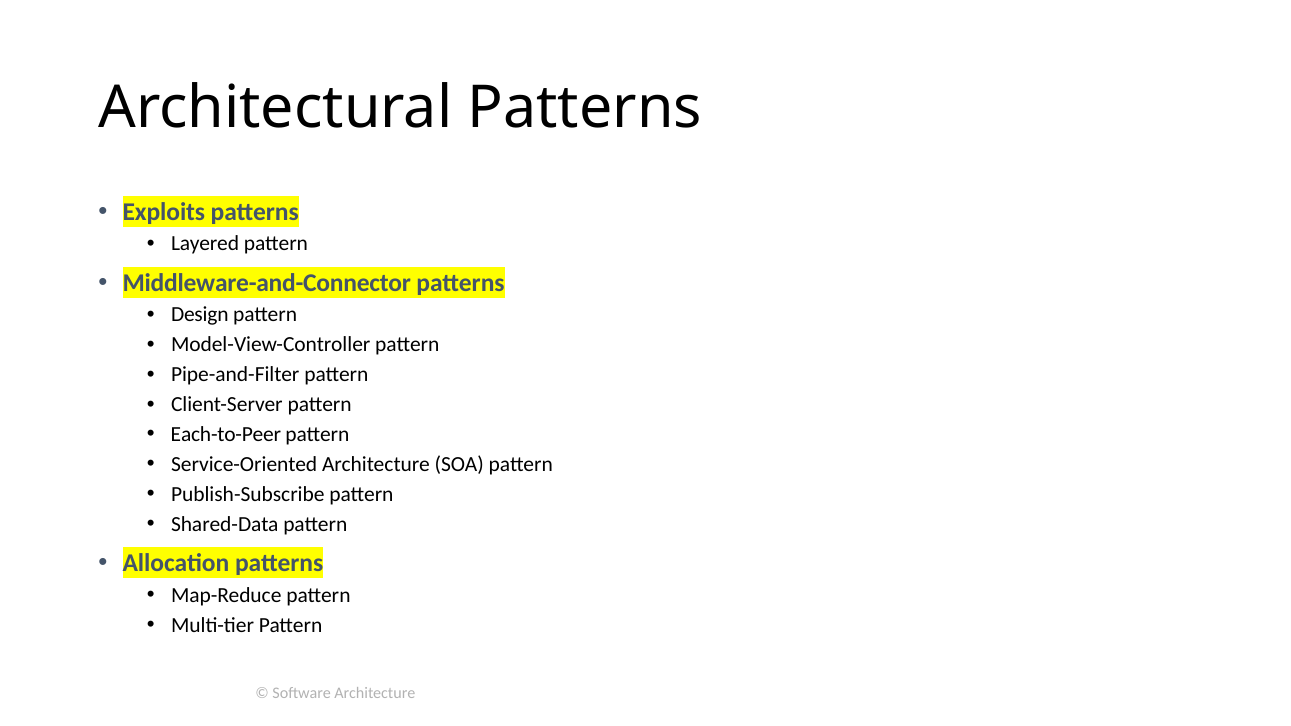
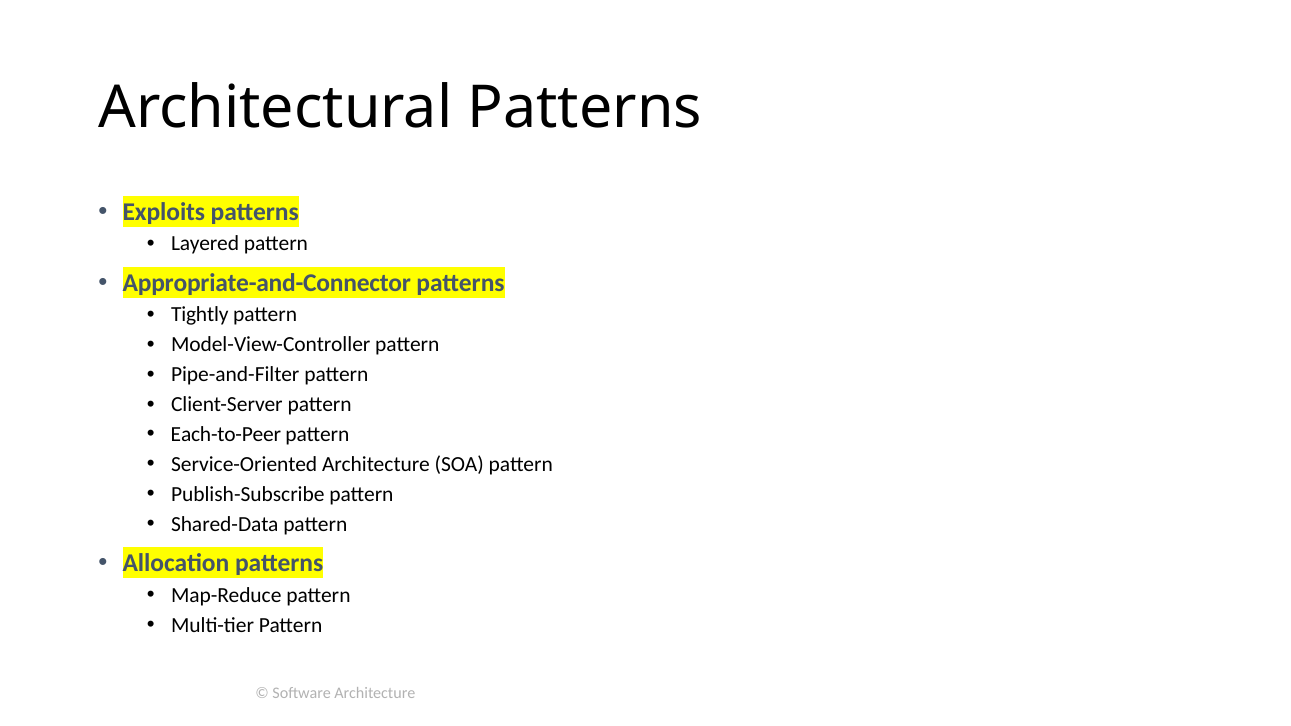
Middleware-and-Connector: Middleware-and-Connector -> Appropriate-and-Connector
Design: Design -> Tightly
